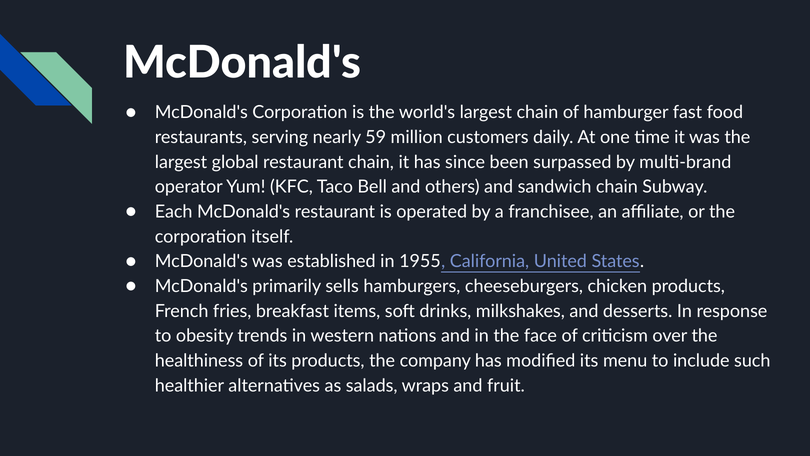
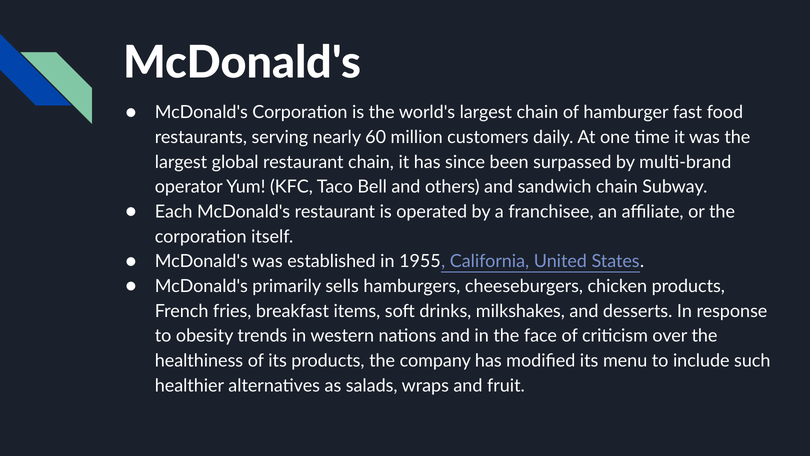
59: 59 -> 60
